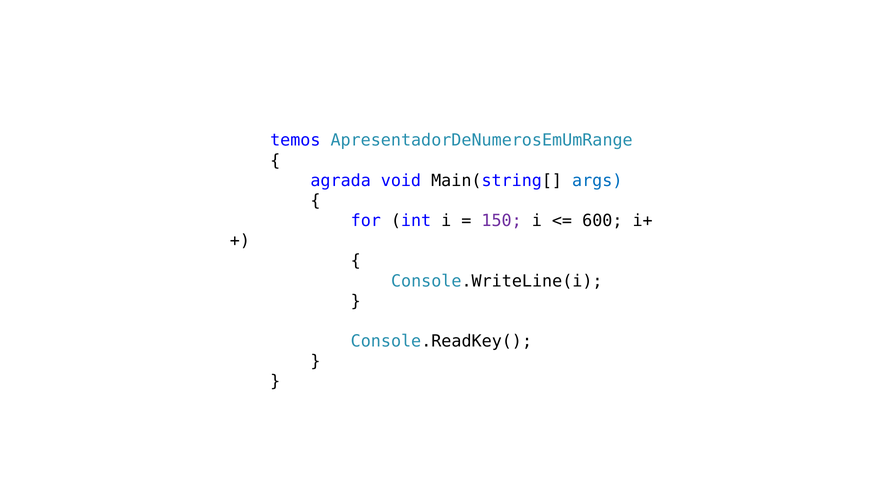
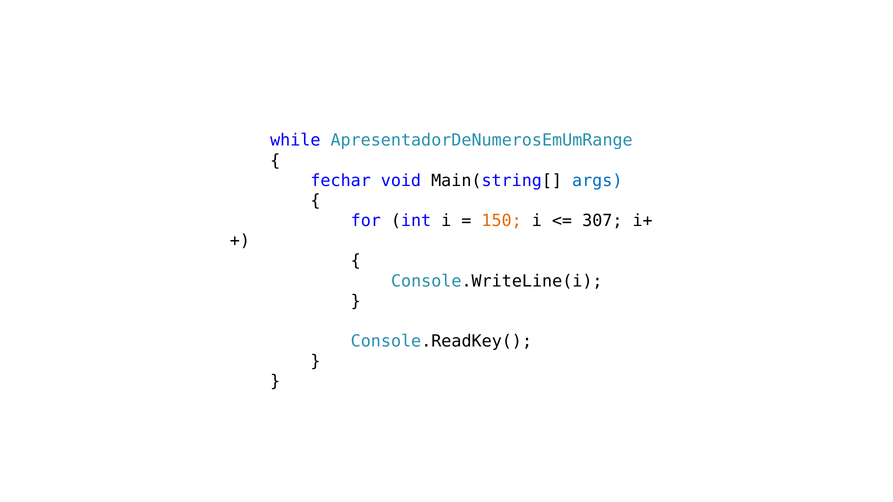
temos: temos -> while
agrada: agrada -> fechar
150 colour: purple -> orange
600: 600 -> 307
